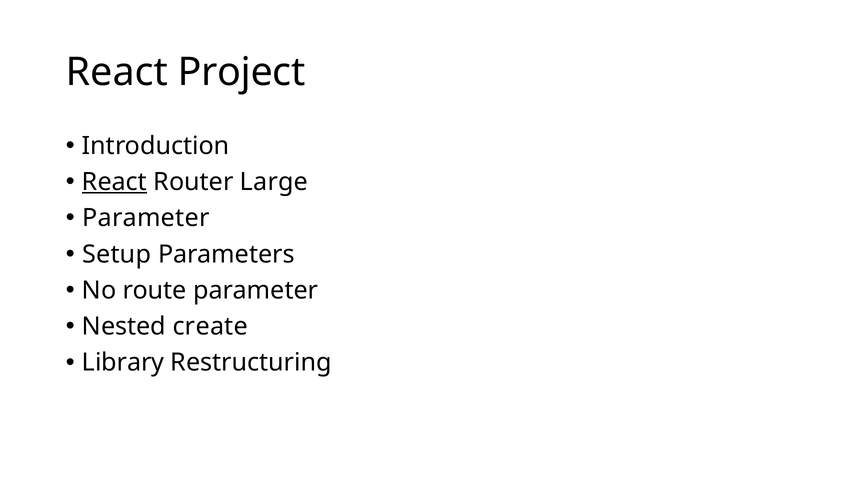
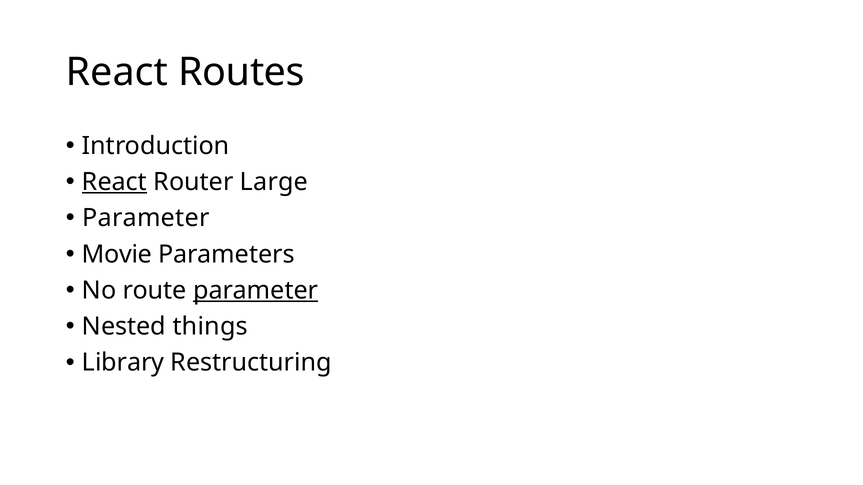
Project: Project -> Routes
Setup: Setup -> Movie
parameter at (256, 291) underline: none -> present
create: create -> things
